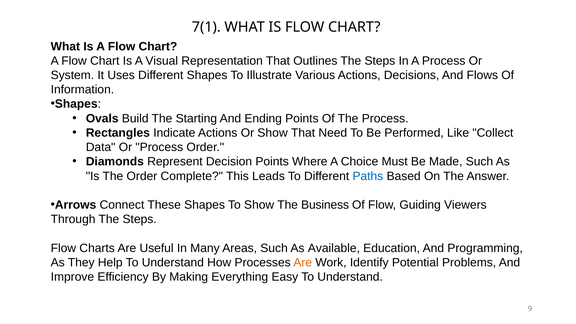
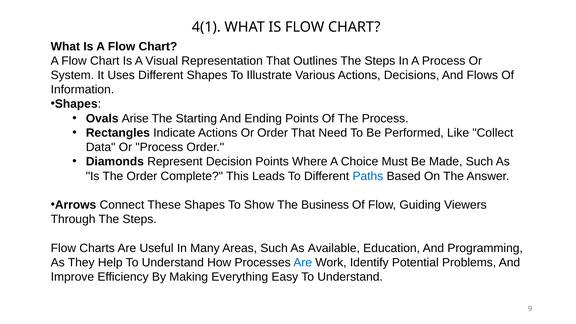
7(1: 7(1 -> 4(1
Build: Build -> Arise
Or Show: Show -> Order
Are at (303, 262) colour: orange -> blue
